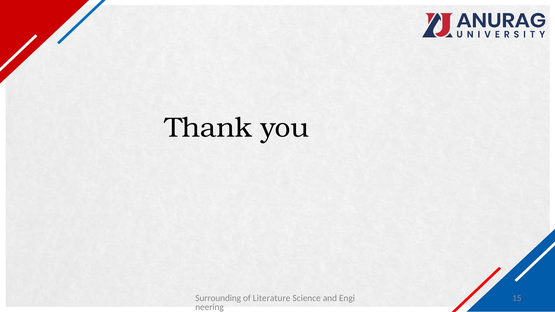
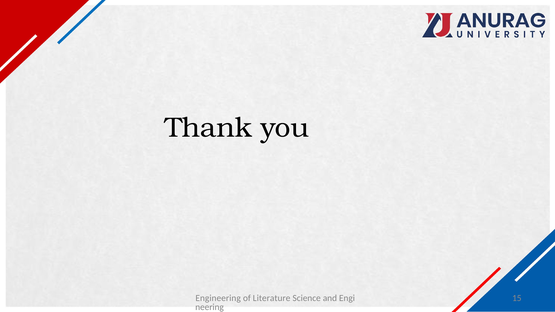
Surrounding: Surrounding -> Engineering
